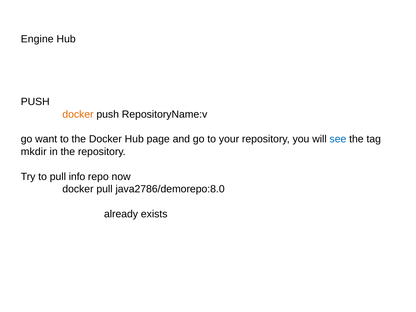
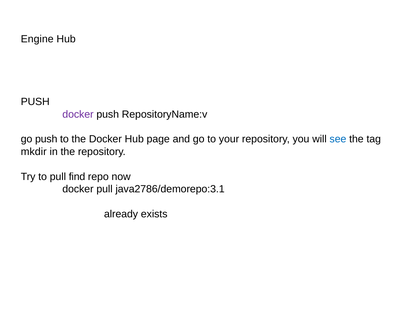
docker at (78, 114) colour: orange -> purple
go want: want -> push
info: info -> find
java2786/demorepo:8.0: java2786/demorepo:8.0 -> java2786/demorepo:3.1
